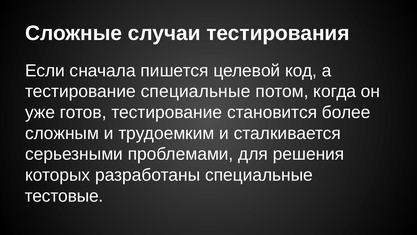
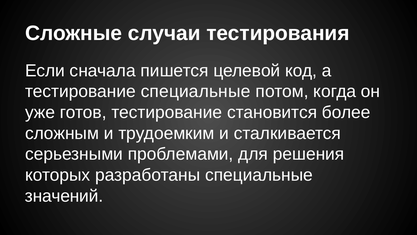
тестовые: тестовые -> значений
